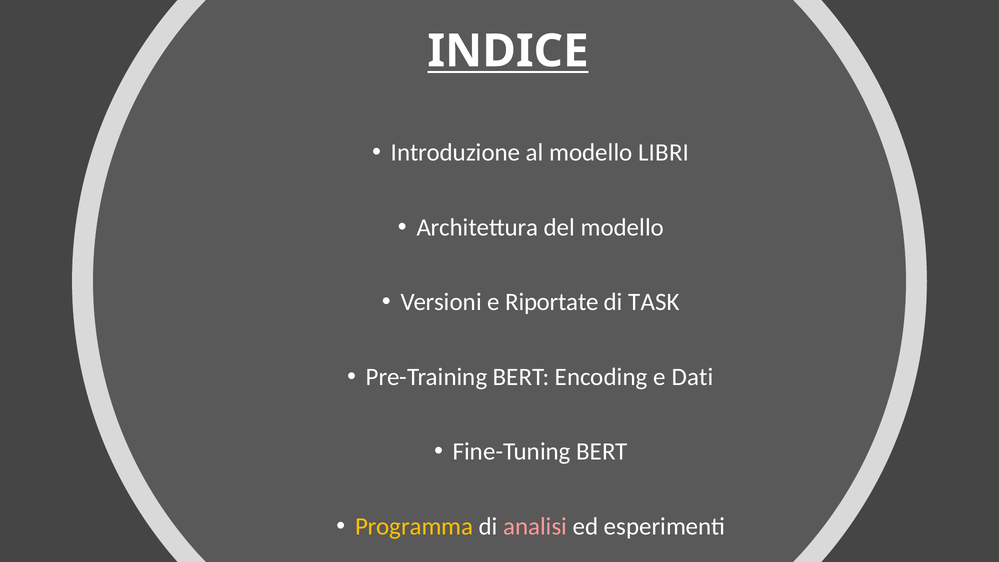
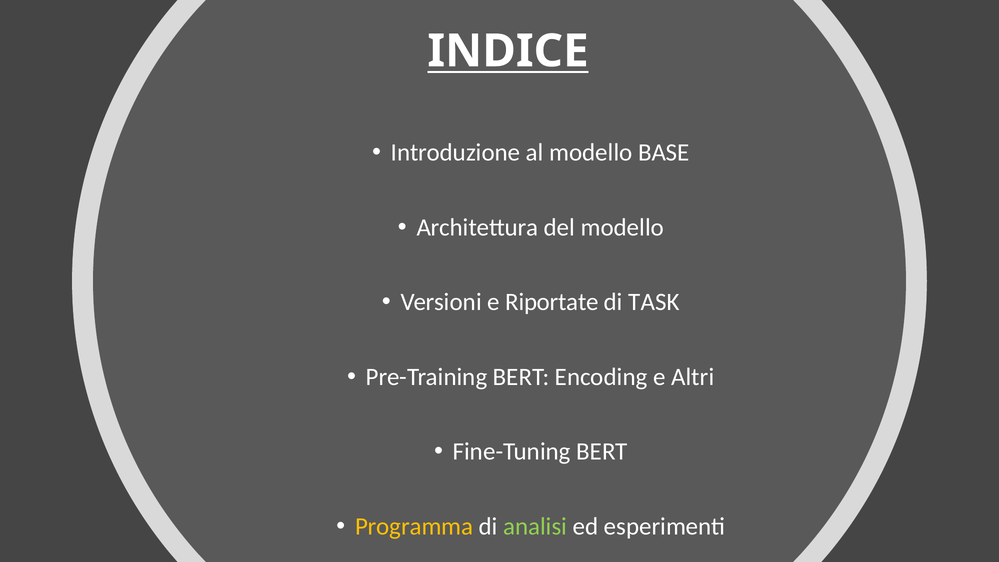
LIBRI: LIBRI -> BASE
Dati: Dati -> Altri
analisi colour: pink -> light green
